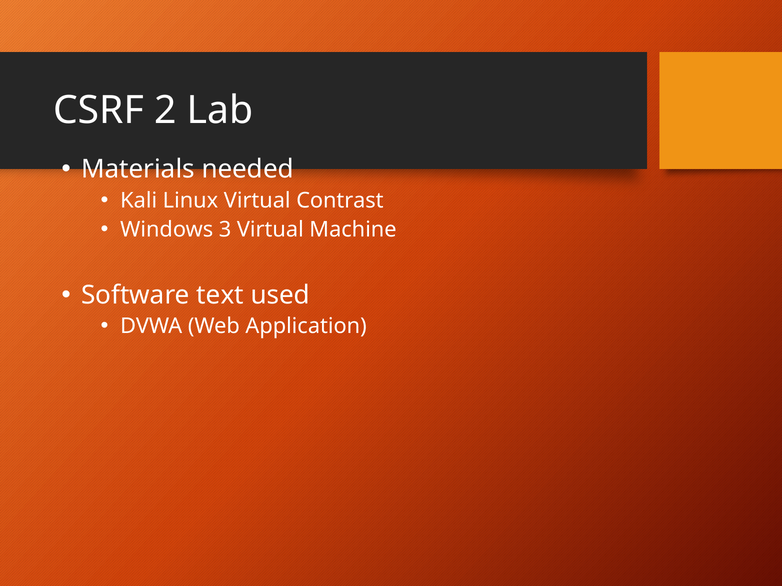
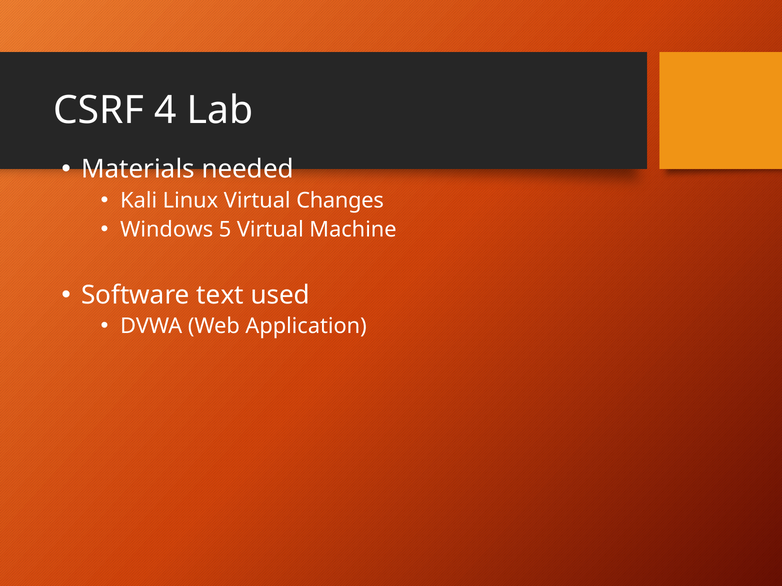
2: 2 -> 4
Contrast: Contrast -> Changes
3: 3 -> 5
